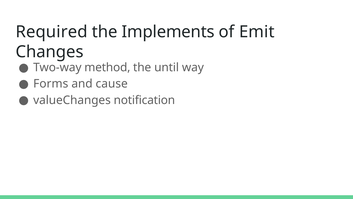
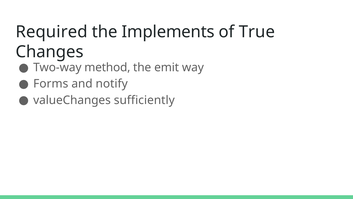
Emit: Emit -> True
until: until -> emit
cause: cause -> notify
notification: notification -> sufficiently
